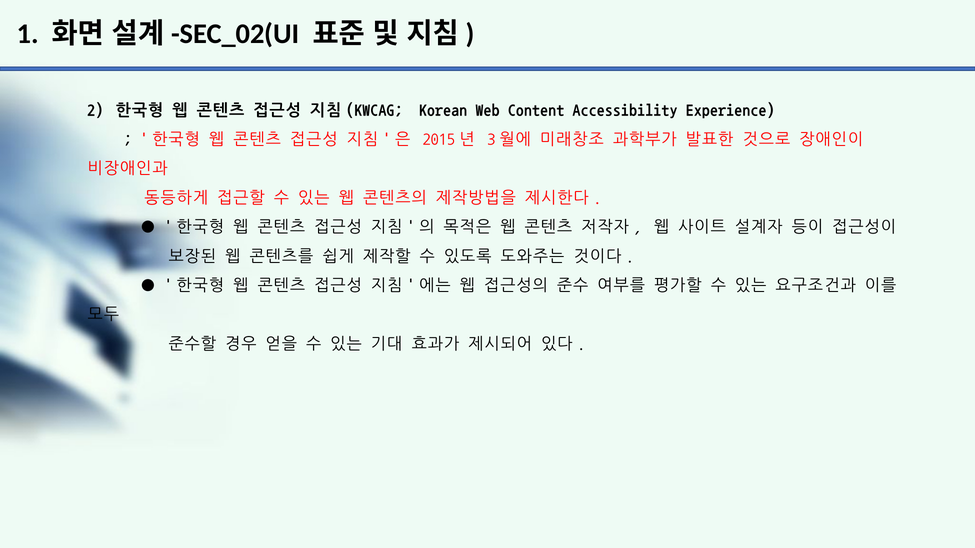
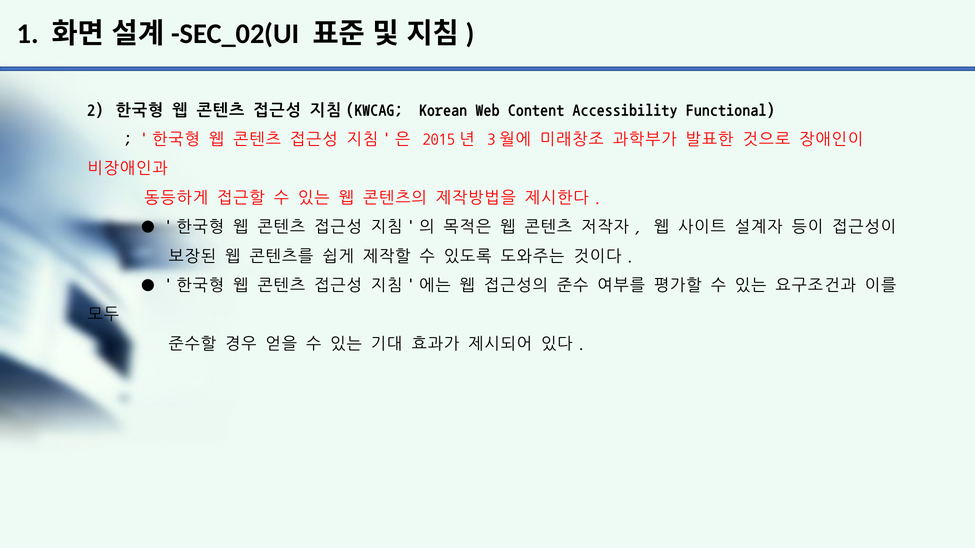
Experience: Experience -> Functional
